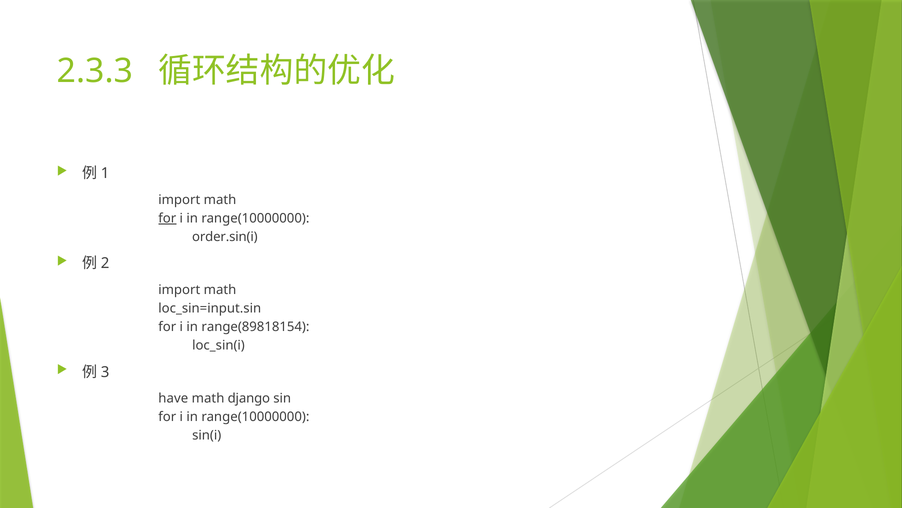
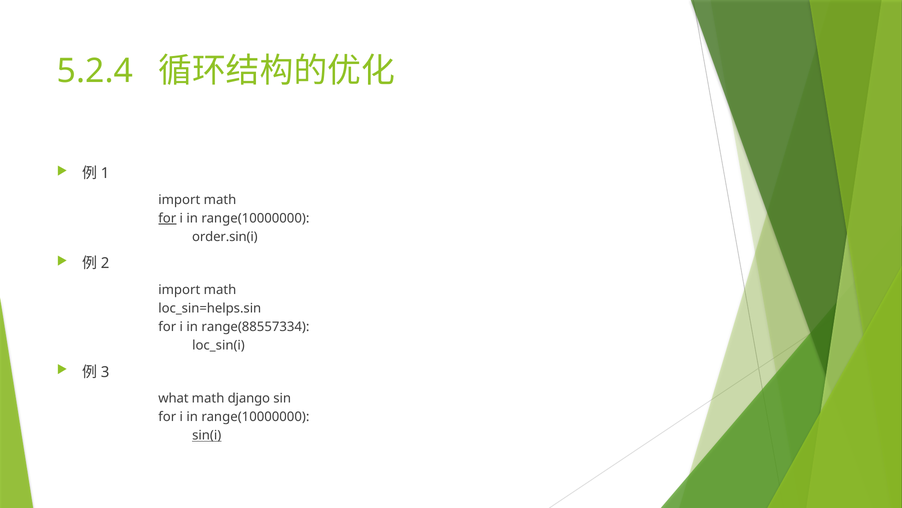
2.3.3: 2.3.3 -> 5.2.4
loc_sin=input.sin: loc_sin=input.sin -> loc_sin=helps.sin
range(89818154: range(89818154 -> range(88557334
have: have -> what
sin(i underline: none -> present
